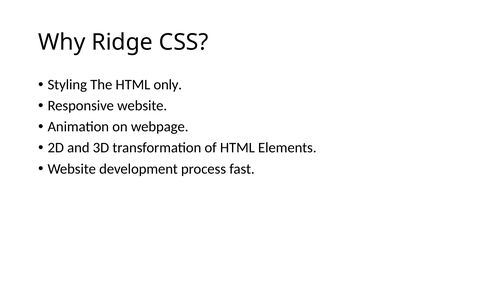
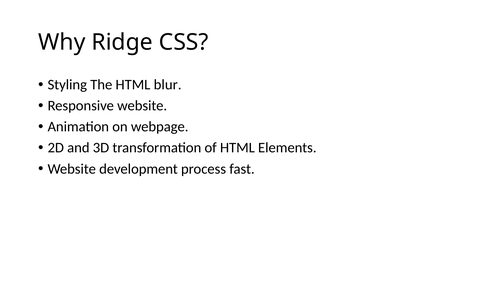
only: only -> blur
